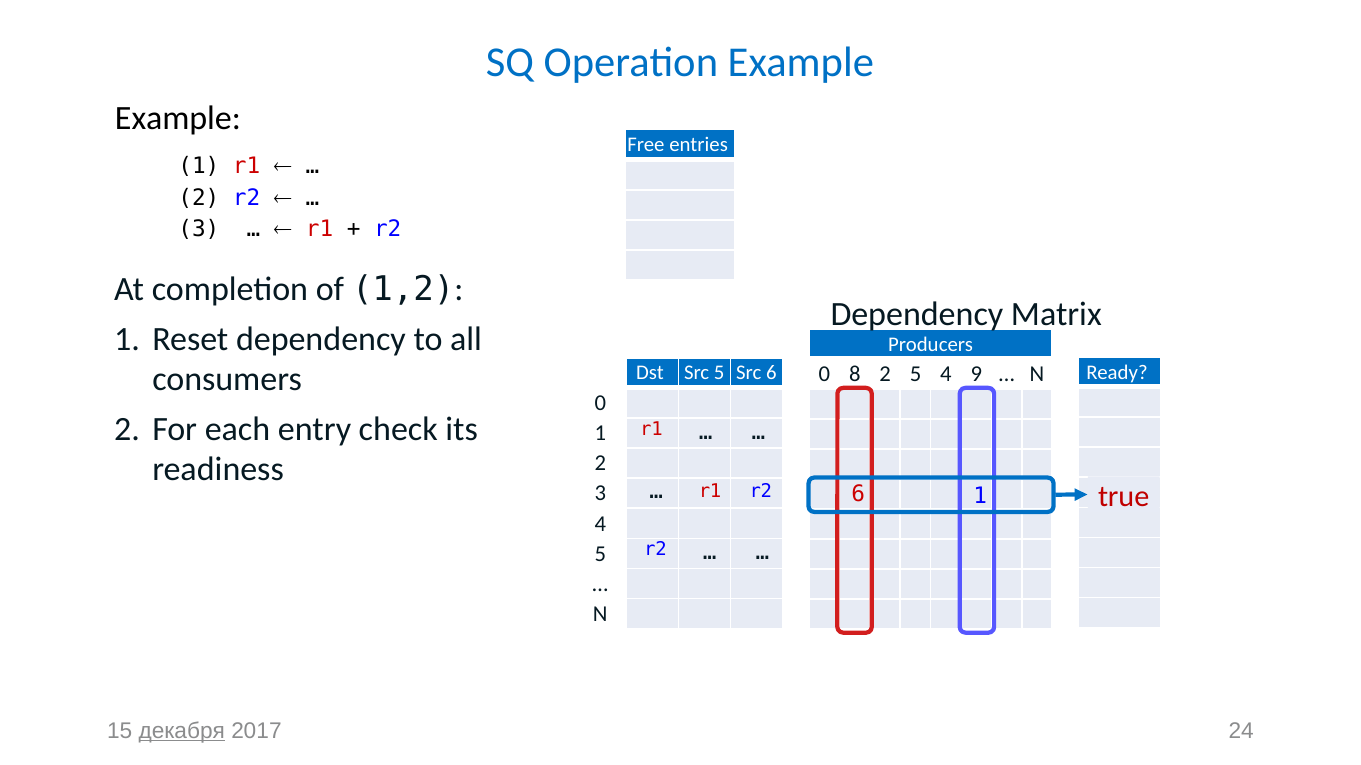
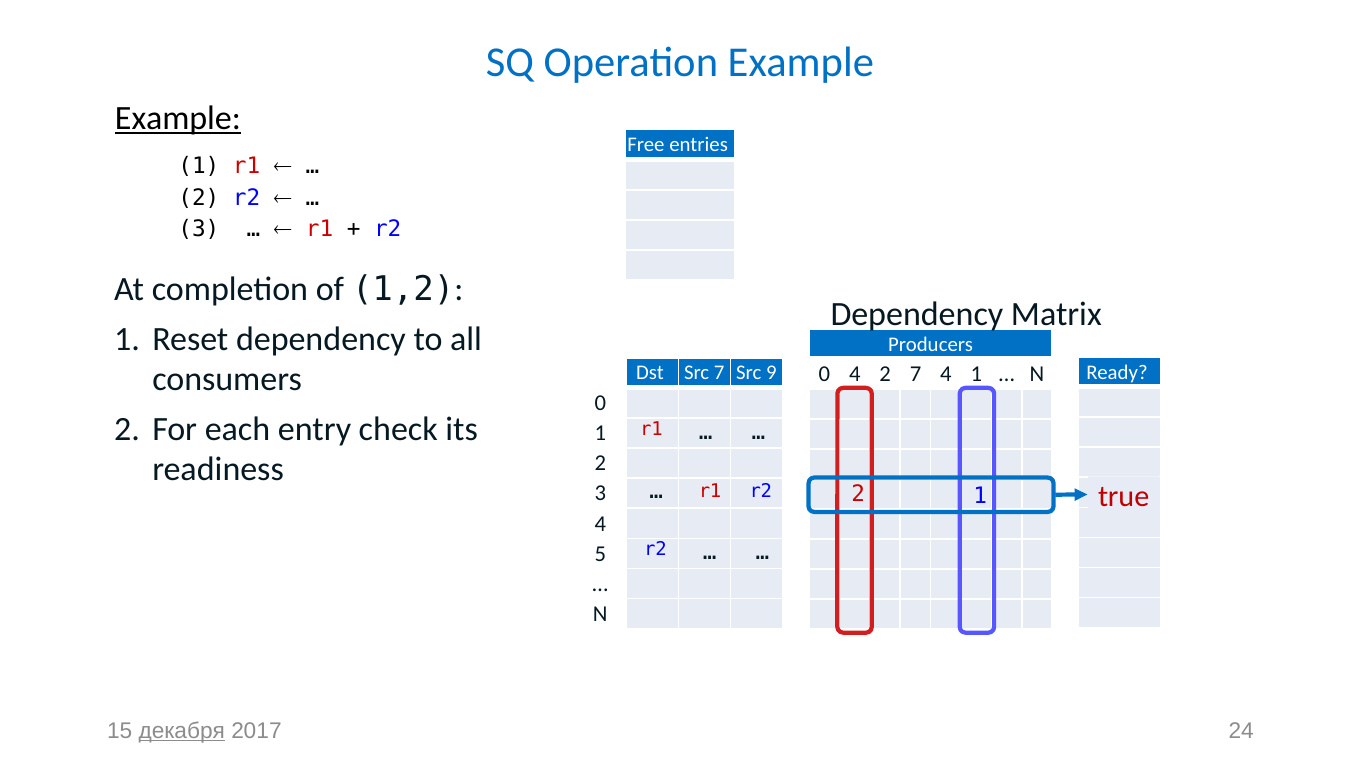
Example at (178, 118) underline: none -> present
Src 5: 5 -> 7
Src 6: 6 -> 9
0 8: 8 -> 4
2 5: 5 -> 7
4 9: 9 -> 1
r1 6: 6 -> 2
